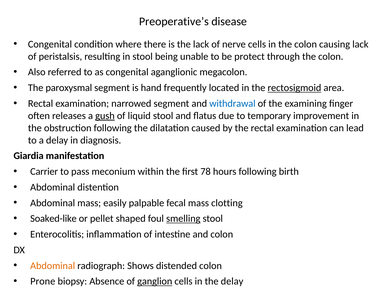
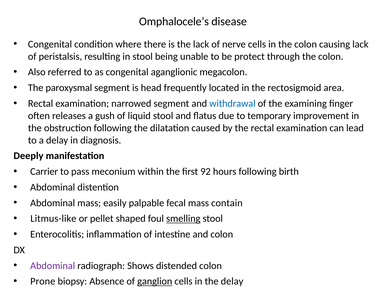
Preoperative’s: Preoperative’s -> Omphalocele’s
hand: hand -> head
rectosigmoid underline: present -> none
gush underline: present -> none
Giardia: Giardia -> Deeply
78: 78 -> 92
clotting: clotting -> contain
Soaked-like: Soaked-like -> Litmus-like
Abdominal at (53, 265) colour: orange -> purple
